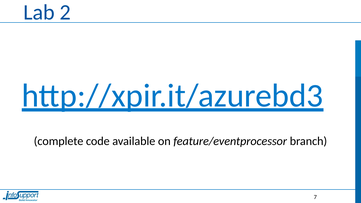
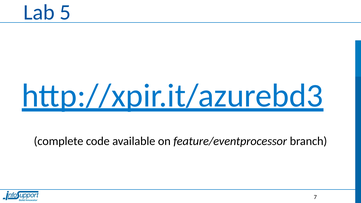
2: 2 -> 5
